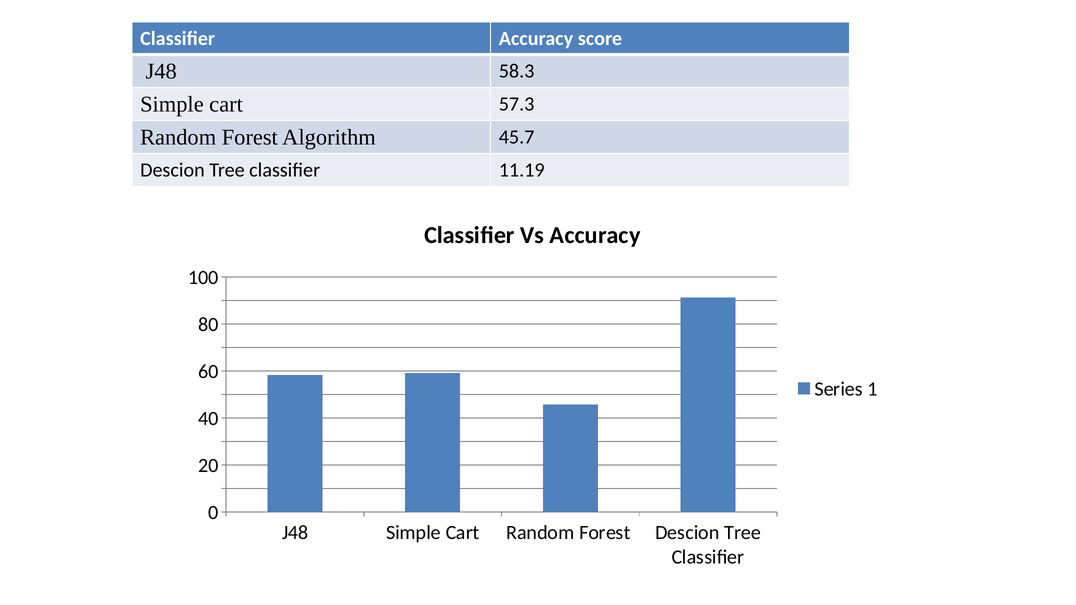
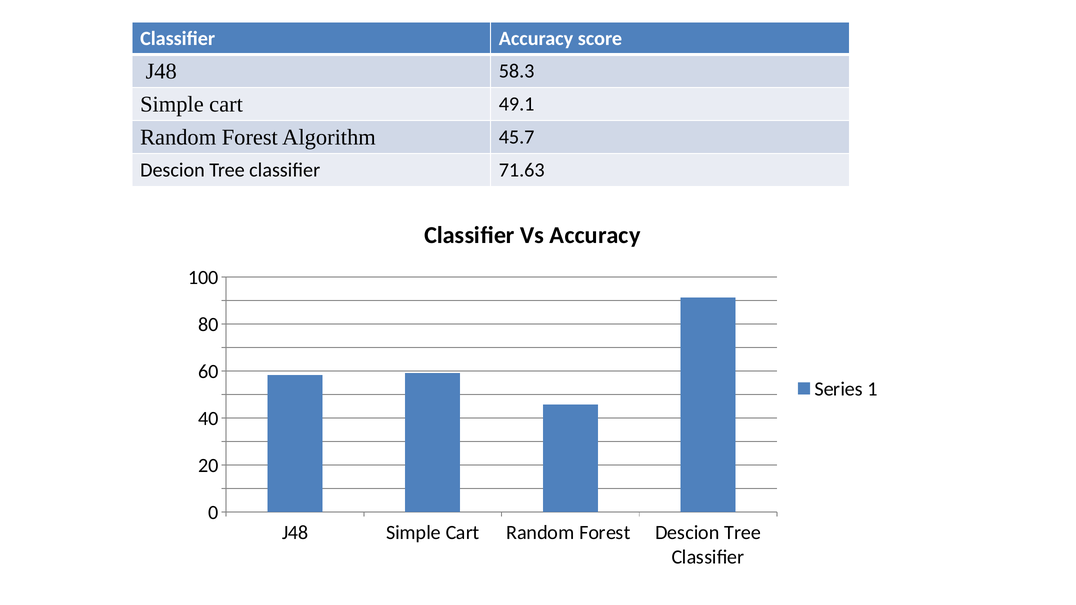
57.3: 57.3 -> 49.1
11.19: 11.19 -> 71.63
